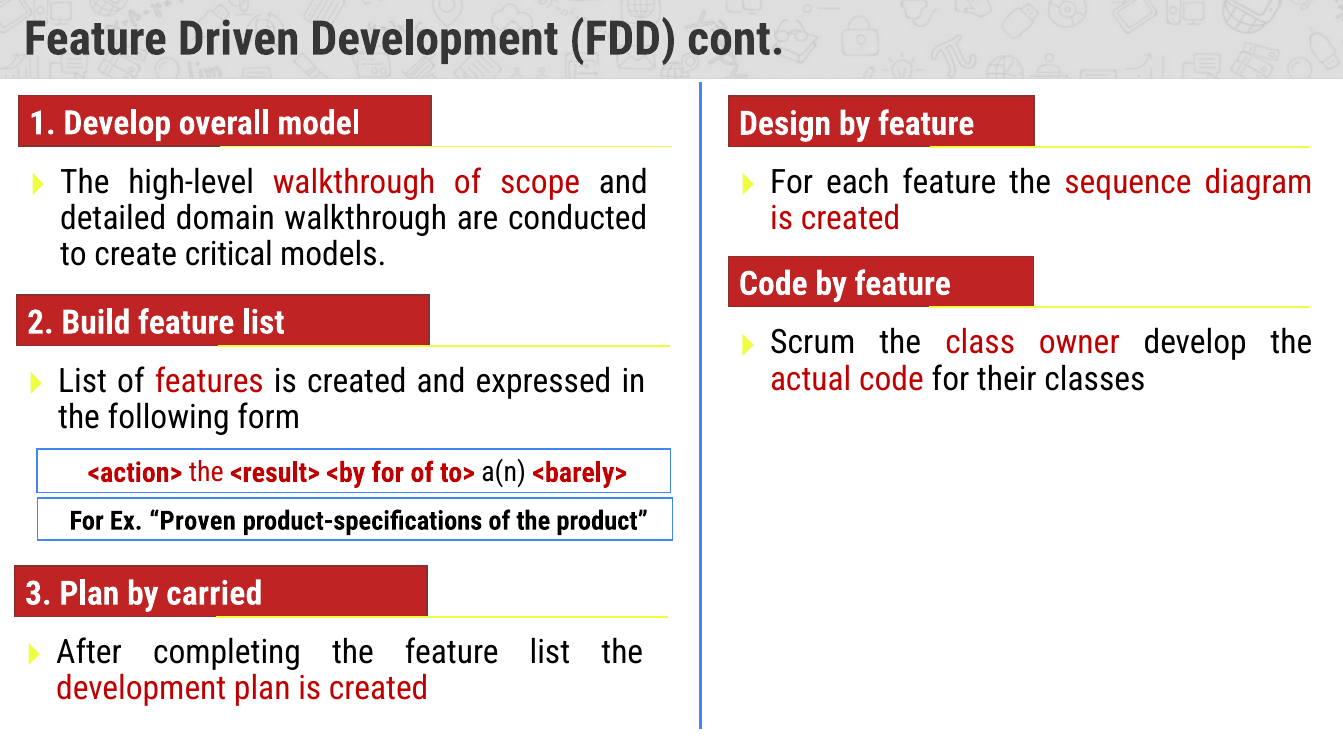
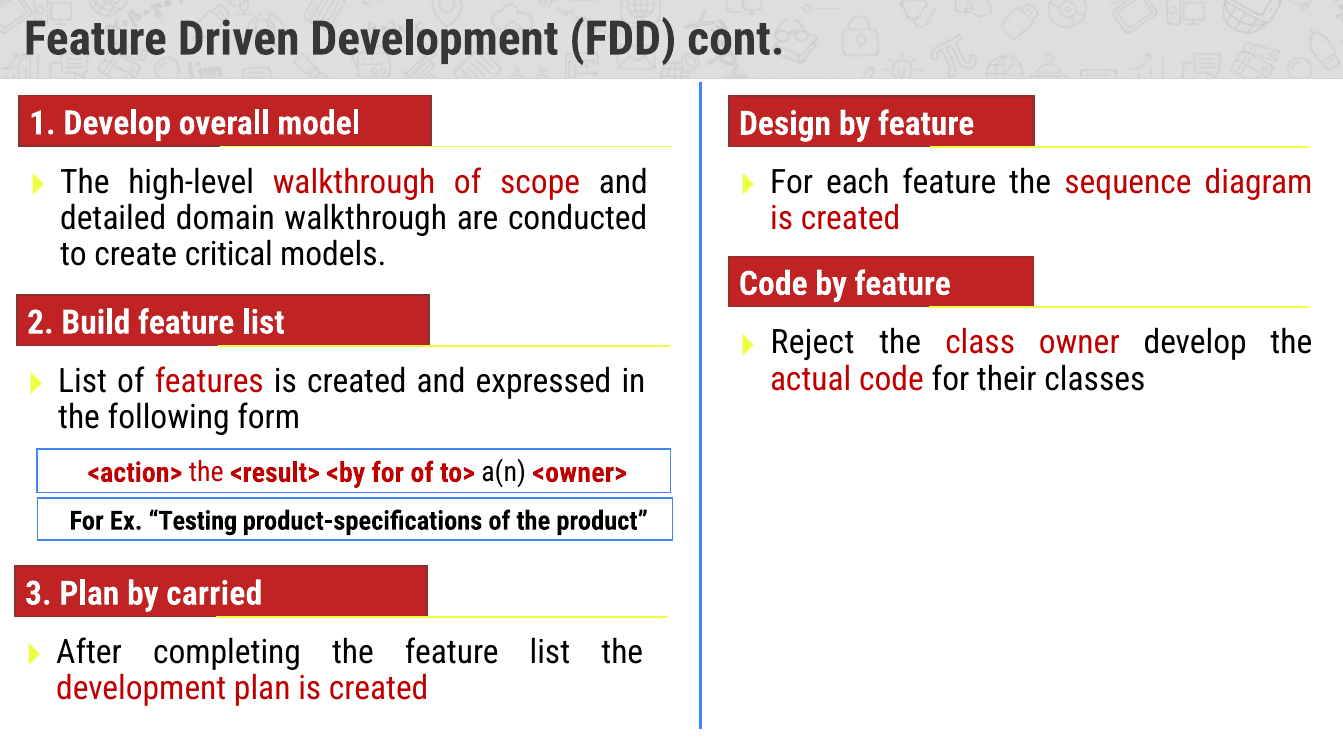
Scrum: Scrum -> Reject
<barely>: <barely> -> <owner>
Proven: Proven -> Testing
